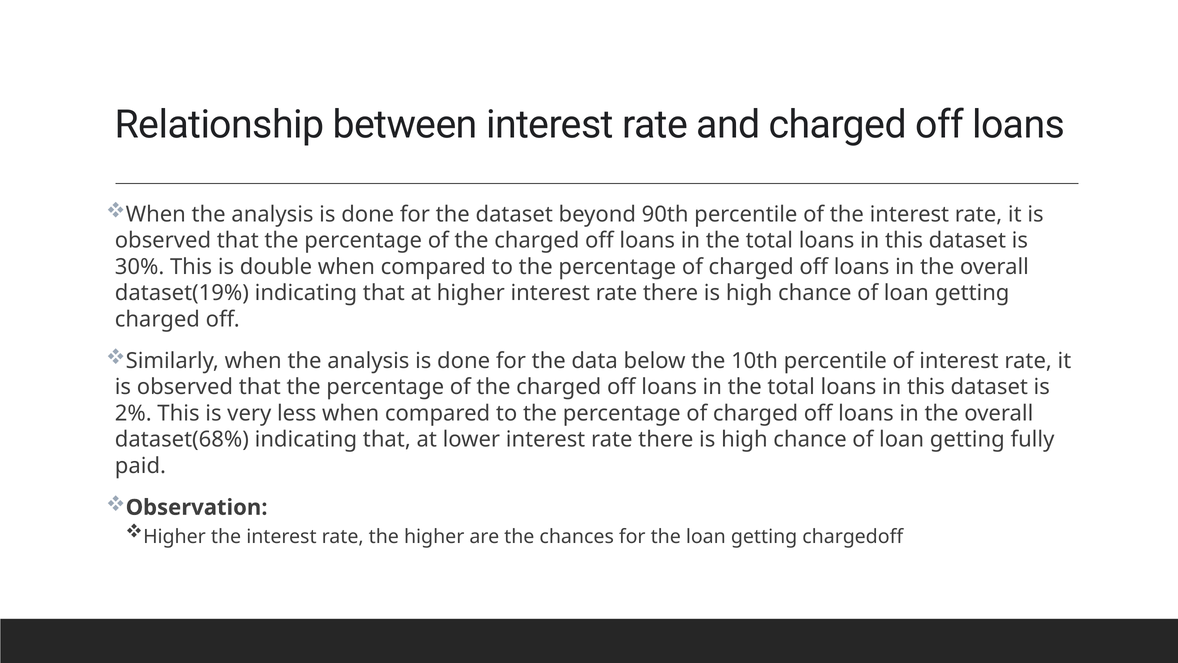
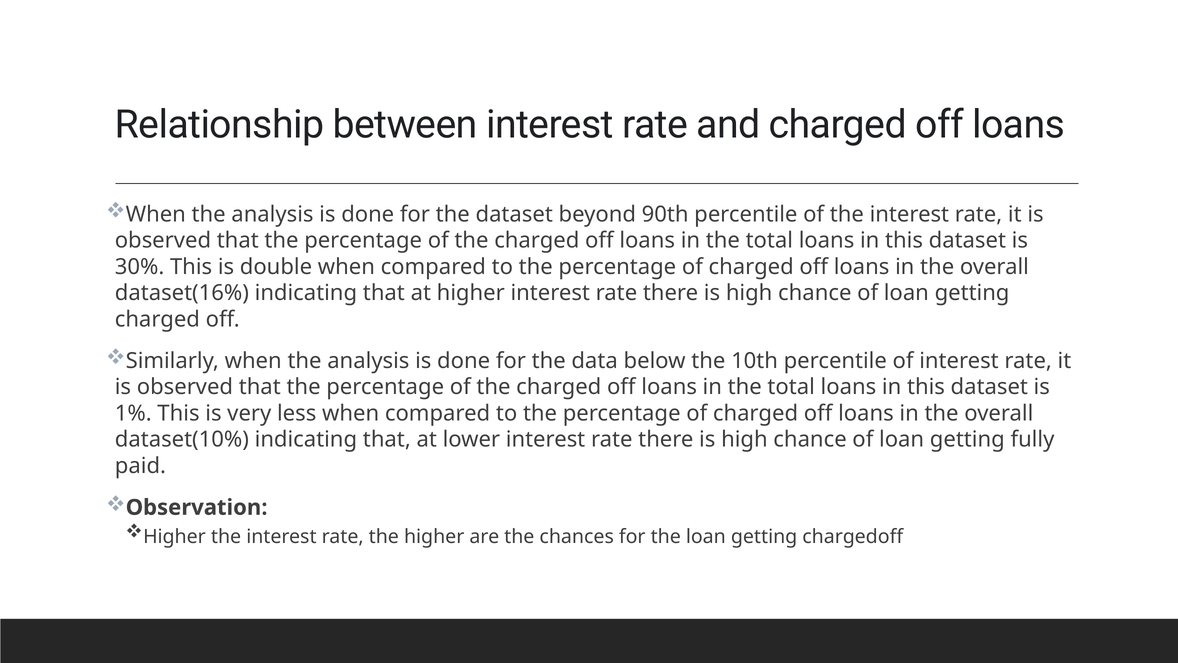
dataset(19%: dataset(19% -> dataset(16%
2%: 2% -> 1%
dataset(68%: dataset(68% -> dataset(10%
